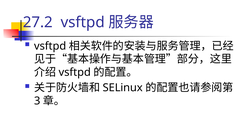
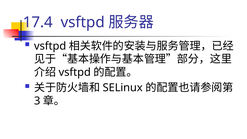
27.2: 27.2 -> 17.4
